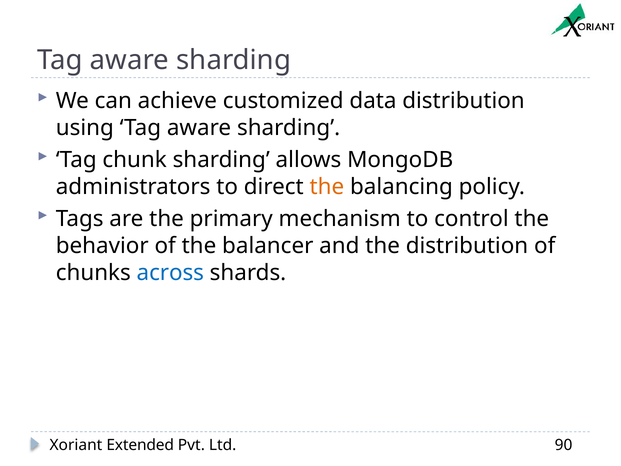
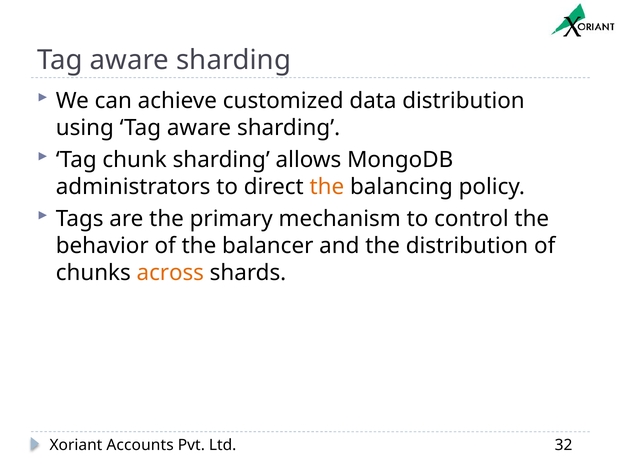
across colour: blue -> orange
Extended: Extended -> Accounts
90: 90 -> 32
